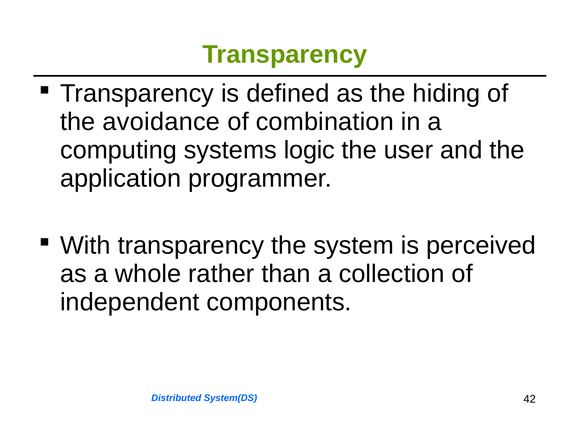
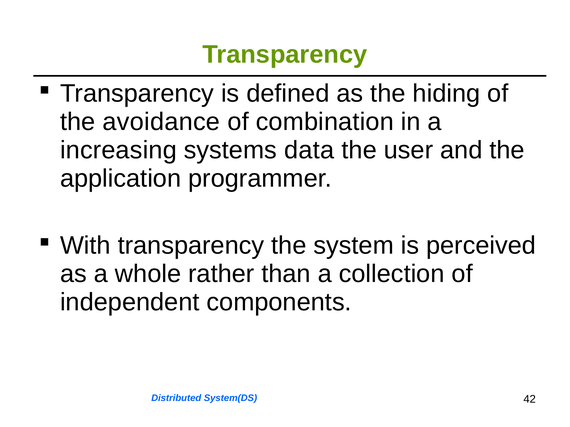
computing: computing -> increasing
logic: logic -> data
